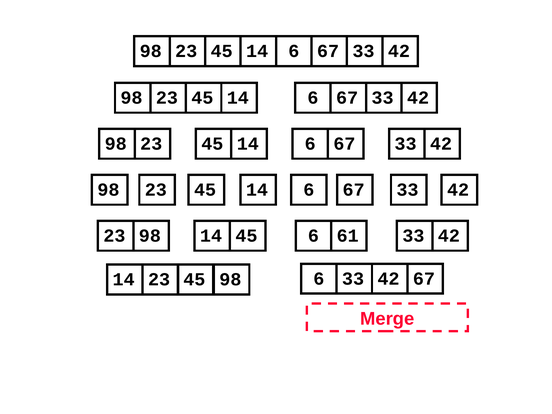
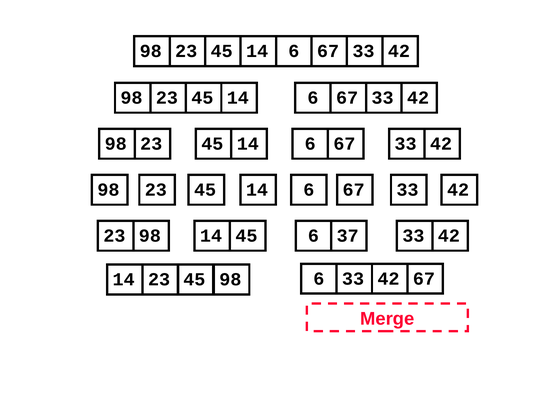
61: 61 -> 37
